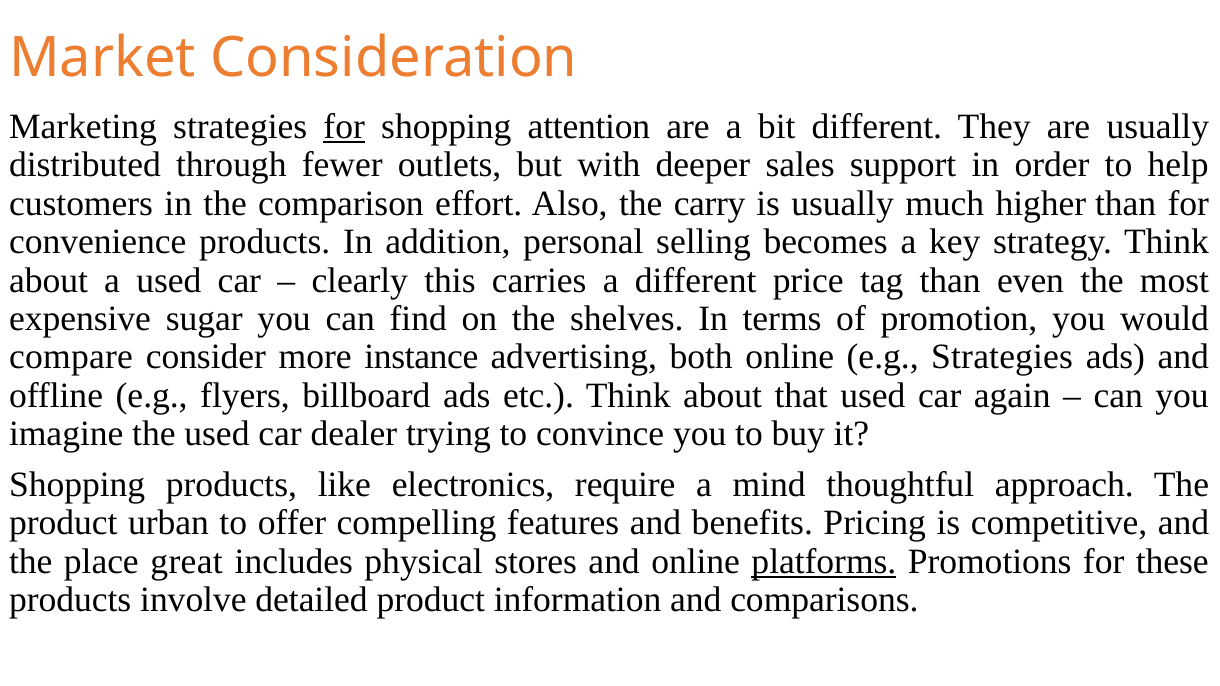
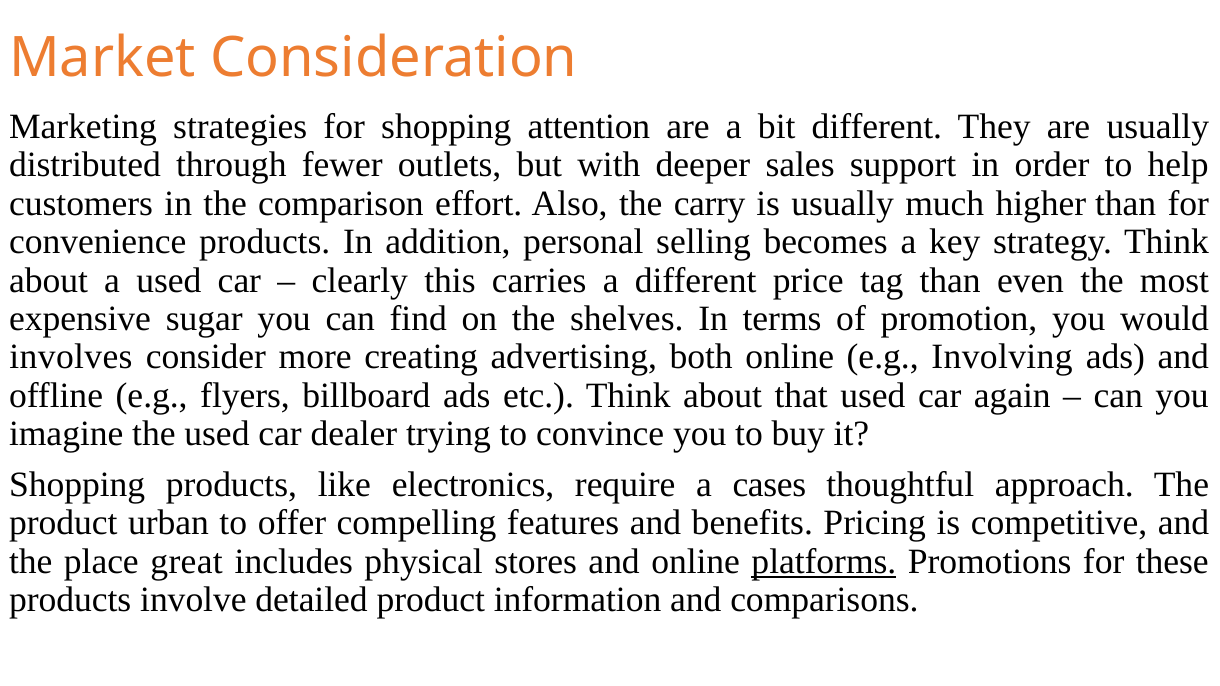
for at (344, 127) underline: present -> none
compare: compare -> involves
instance: instance -> creating
e.g Strategies: Strategies -> Involving
mind: mind -> cases
